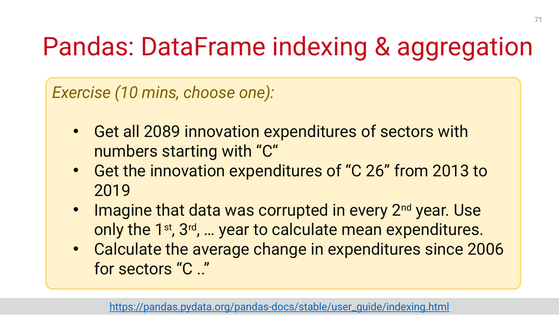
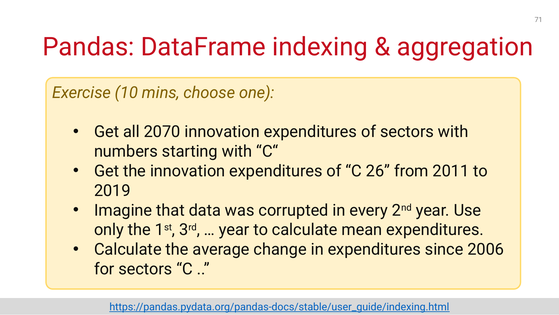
2089: 2089 -> 2070
2013: 2013 -> 2011
